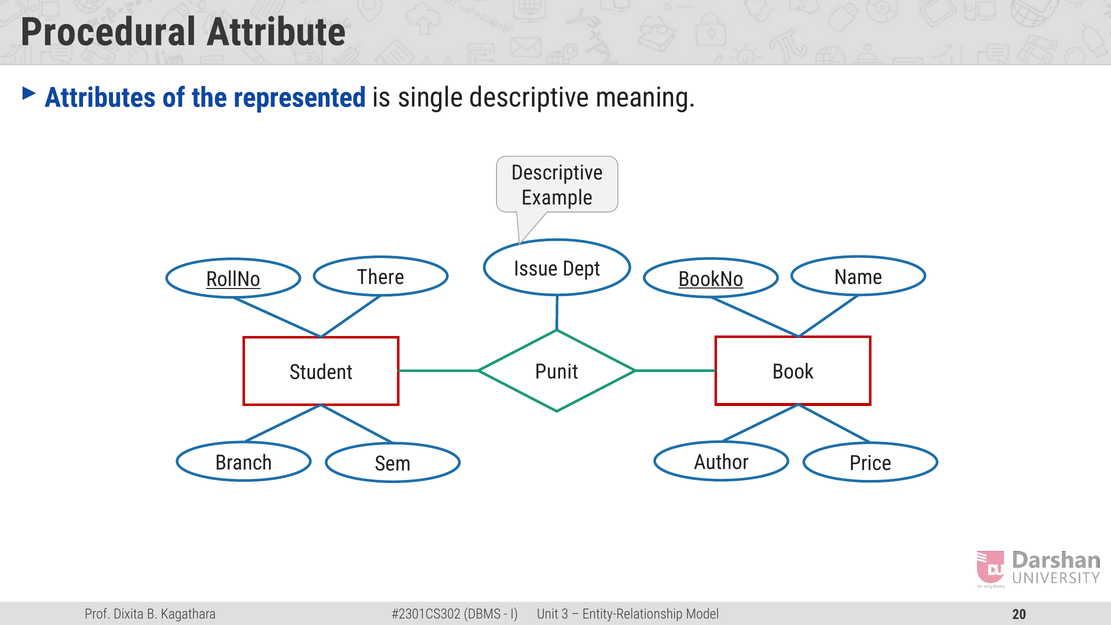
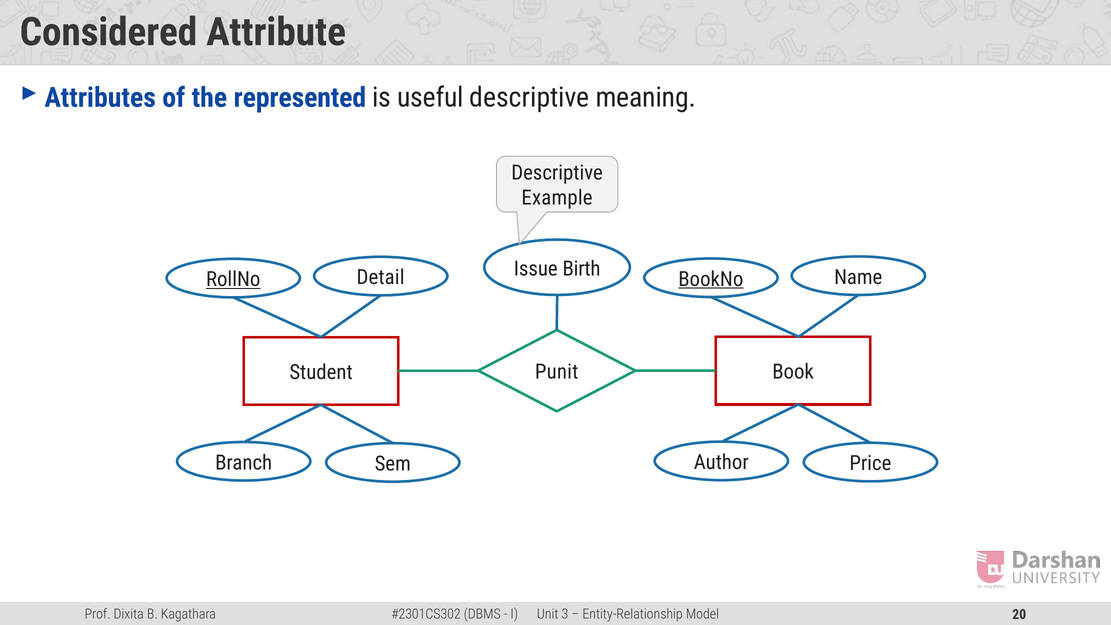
Procedural: Procedural -> Considered
single: single -> useful
Dept: Dept -> Birth
There: There -> Detail
